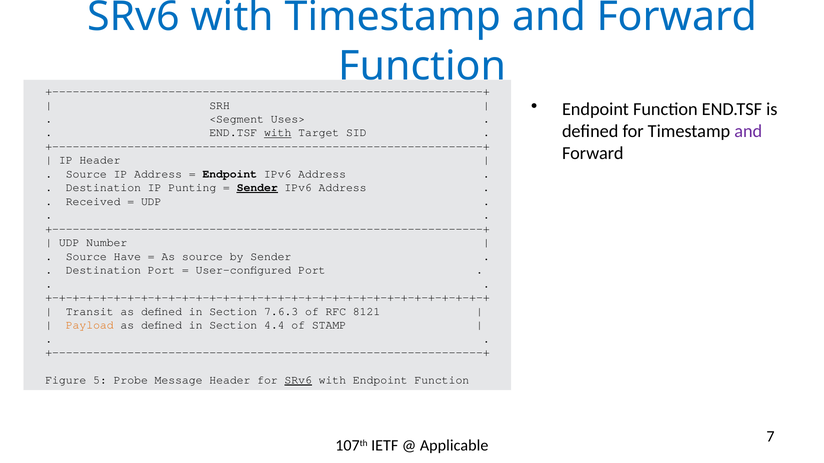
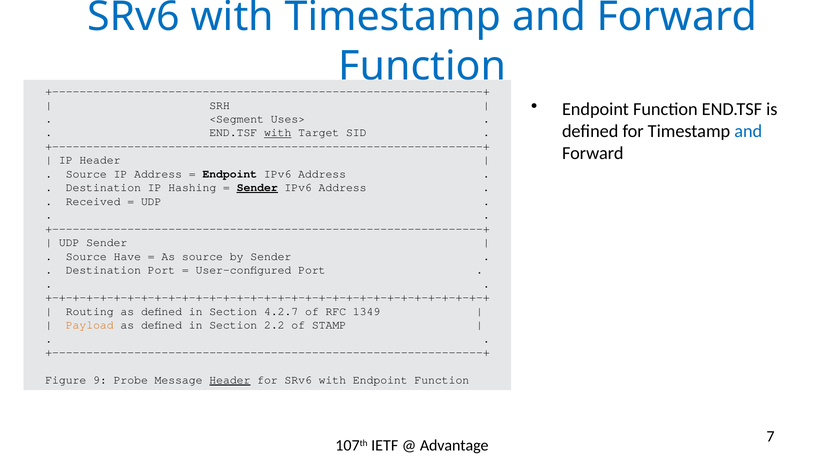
and at (748, 131) colour: purple -> blue
Punting: Punting -> Hashing
UDP Number: Number -> Sender
Transit: Transit -> Routing
7.6.3: 7.6.3 -> 4.2.7
8121: 8121 -> 1349
4.4: 4.4 -> 2.2
5: 5 -> 9
Header at (230, 380) underline: none -> present
SRv6 at (298, 380) underline: present -> none
Applicable: Applicable -> Advantage
